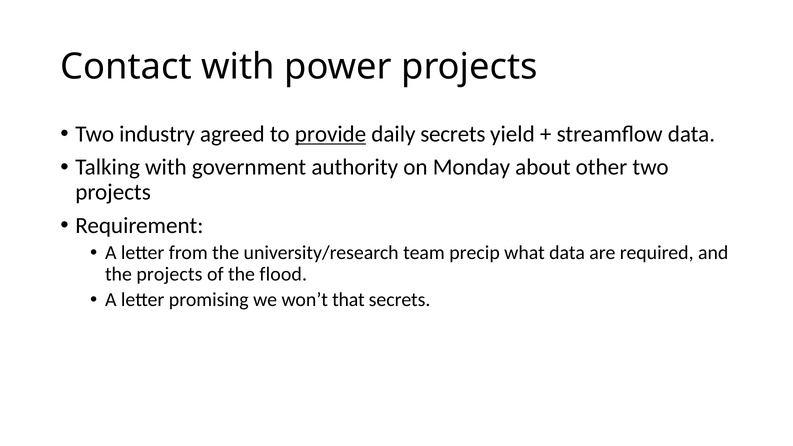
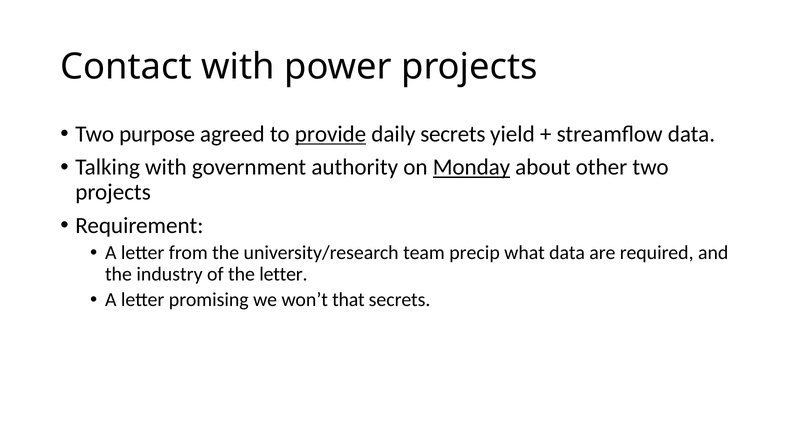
industry: industry -> purpose
Monday underline: none -> present
the projects: projects -> industry
the flood: flood -> letter
